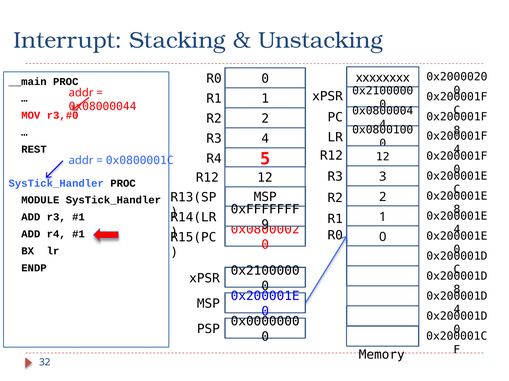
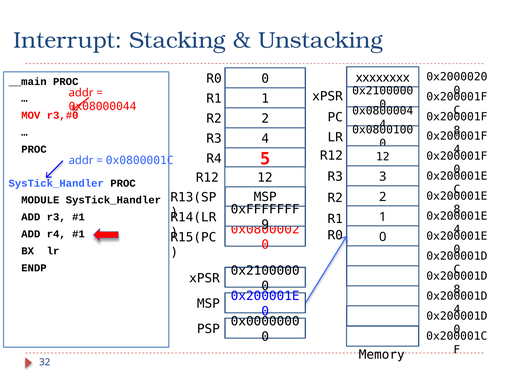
REST at (34, 150): REST -> PROC
